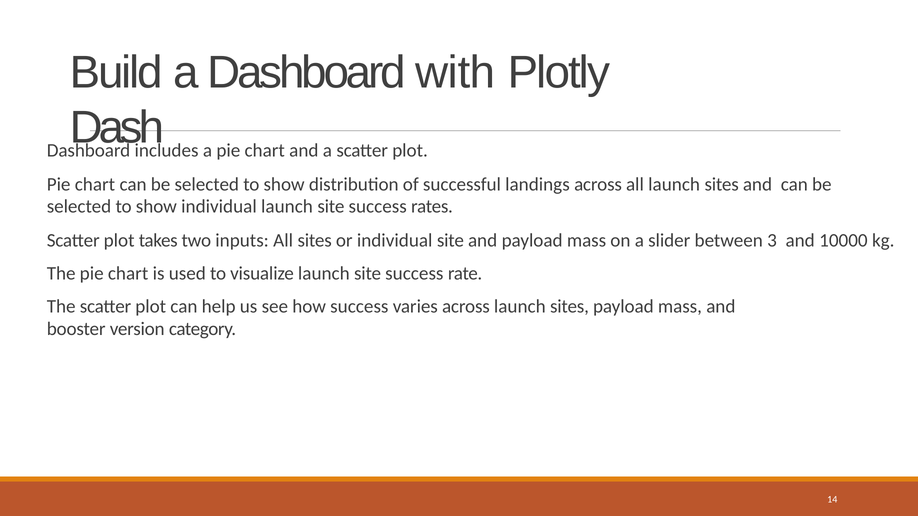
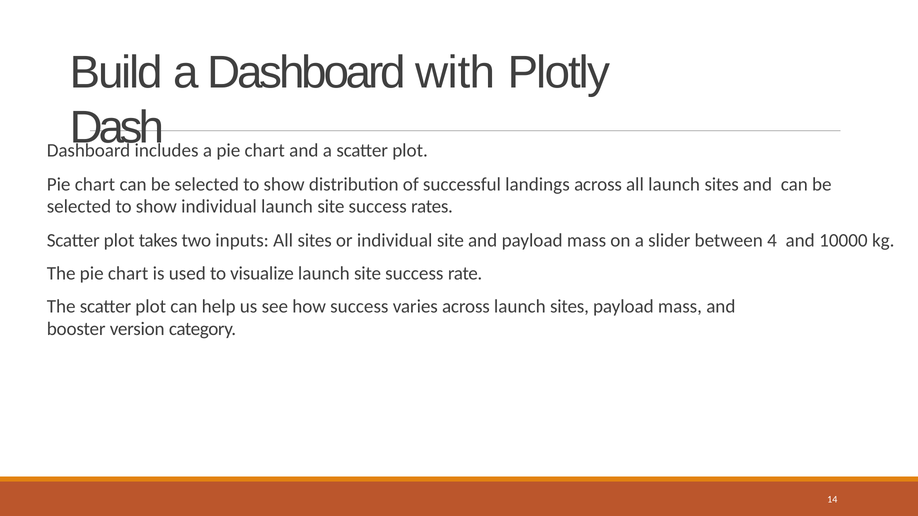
3: 3 -> 4
